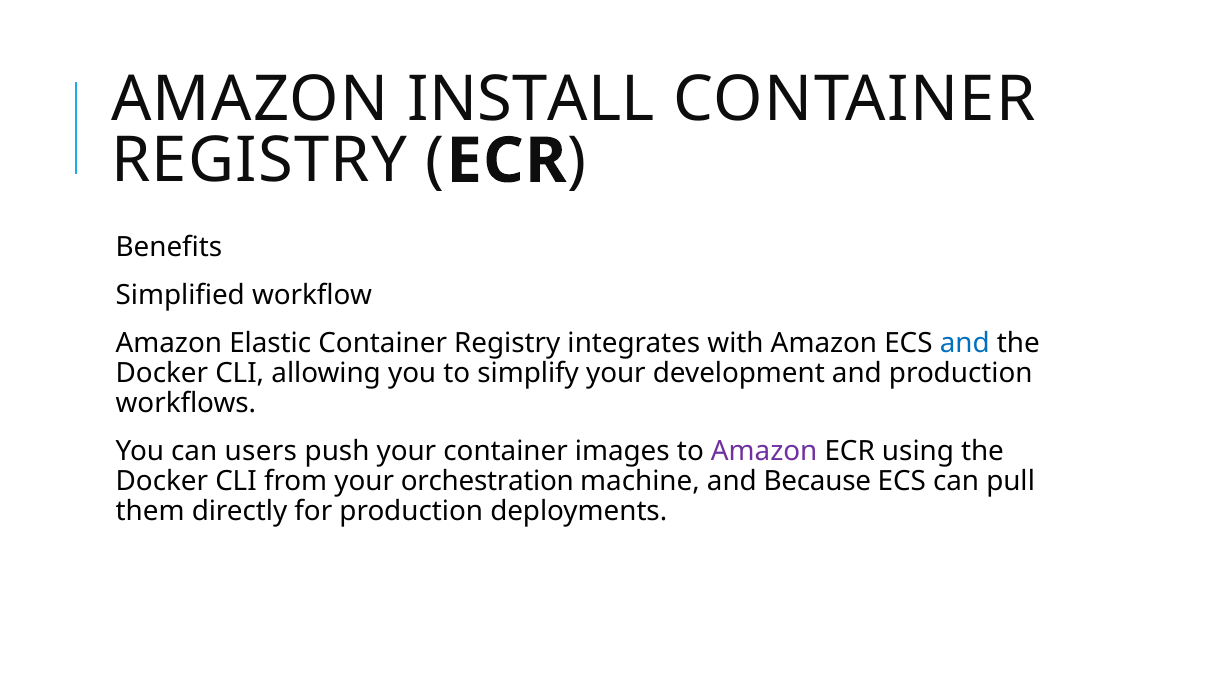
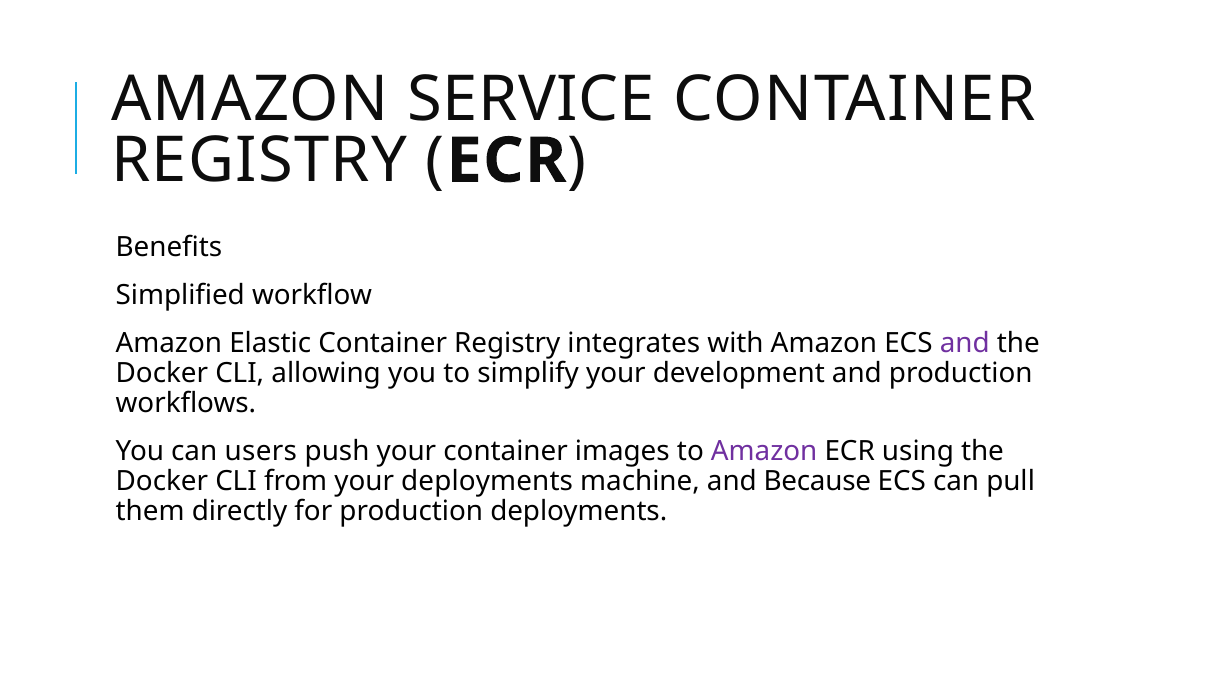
INSTALL: INSTALL -> SERVICE
and at (965, 343) colour: blue -> purple
your orchestration: orchestration -> deployments
